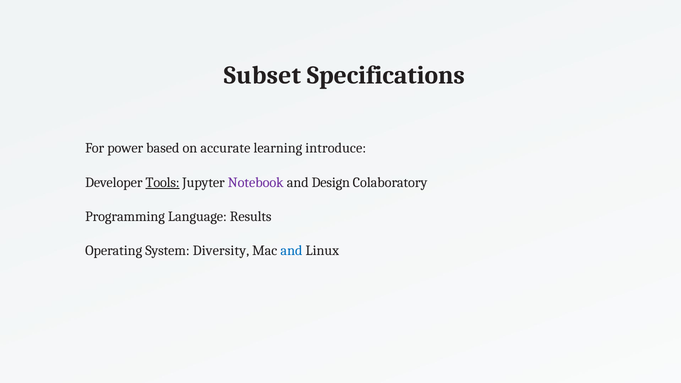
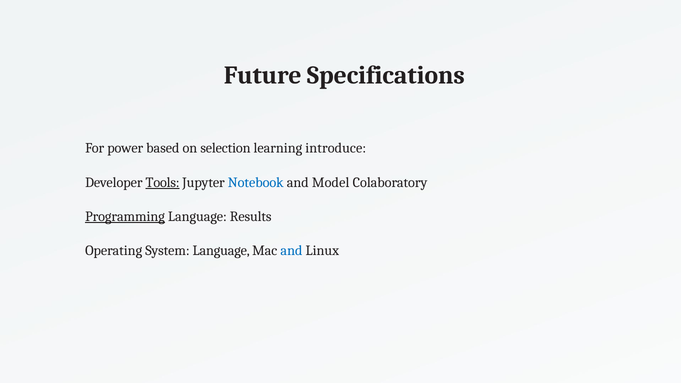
Subset: Subset -> Future
accurate: accurate -> selection
Notebook colour: purple -> blue
Design: Design -> Model
Programming underline: none -> present
System Diversity: Diversity -> Language
